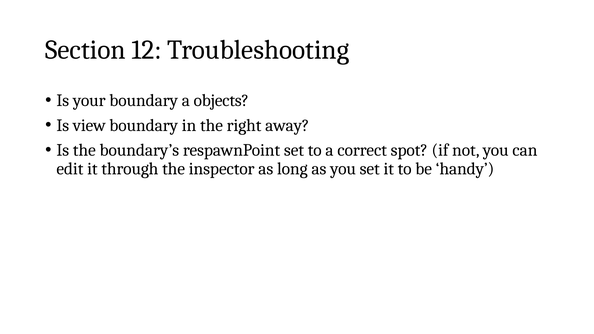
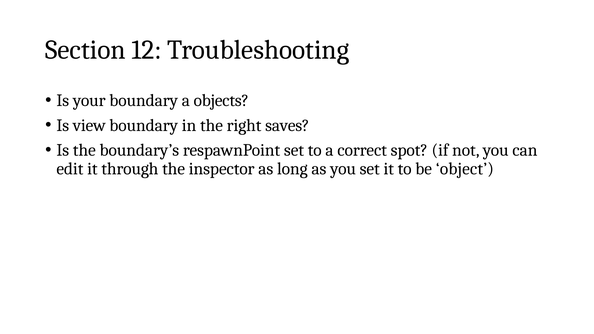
away: away -> saves
handy: handy -> object
